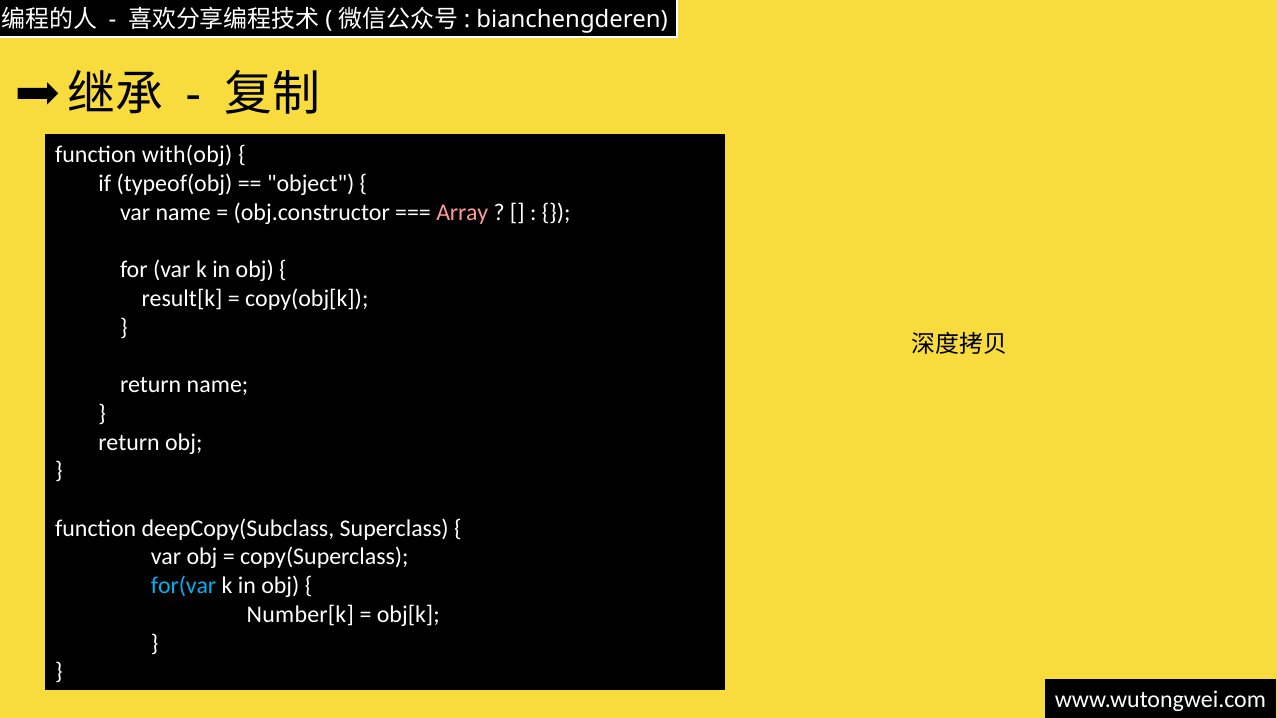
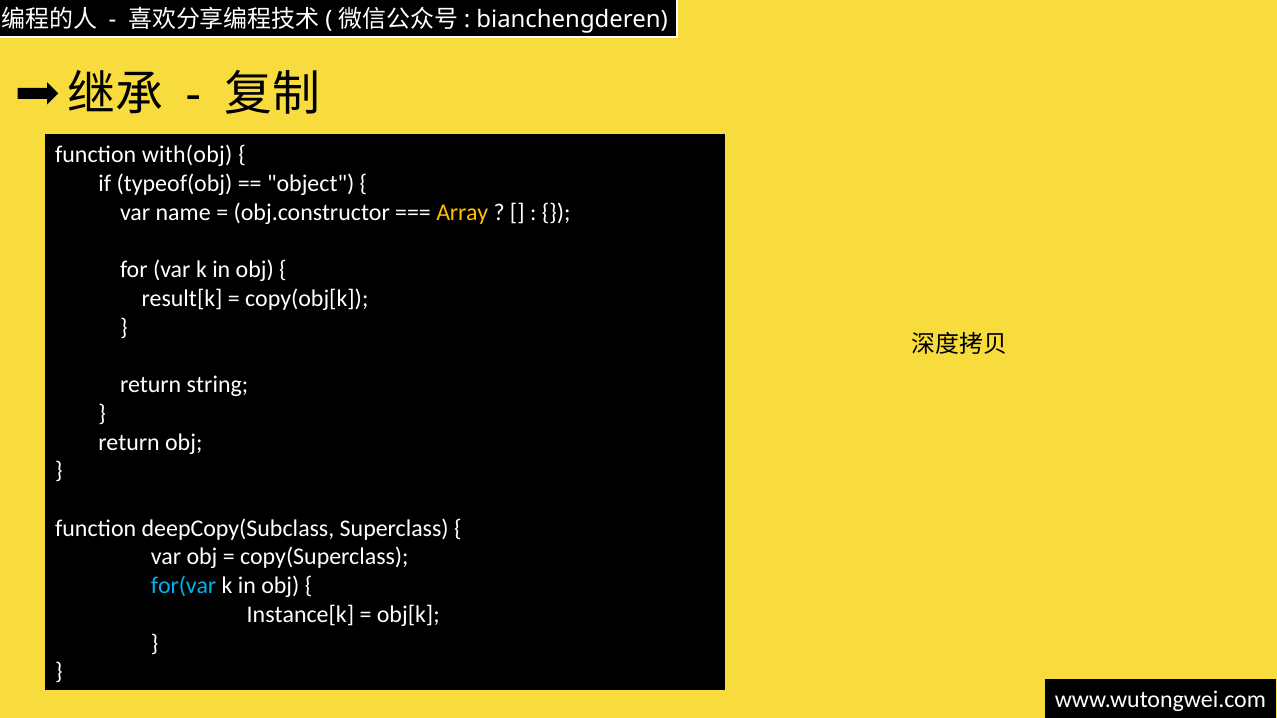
Array colour: pink -> yellow
return name: name -> string
Number[k: Number[k -> Instance[k
